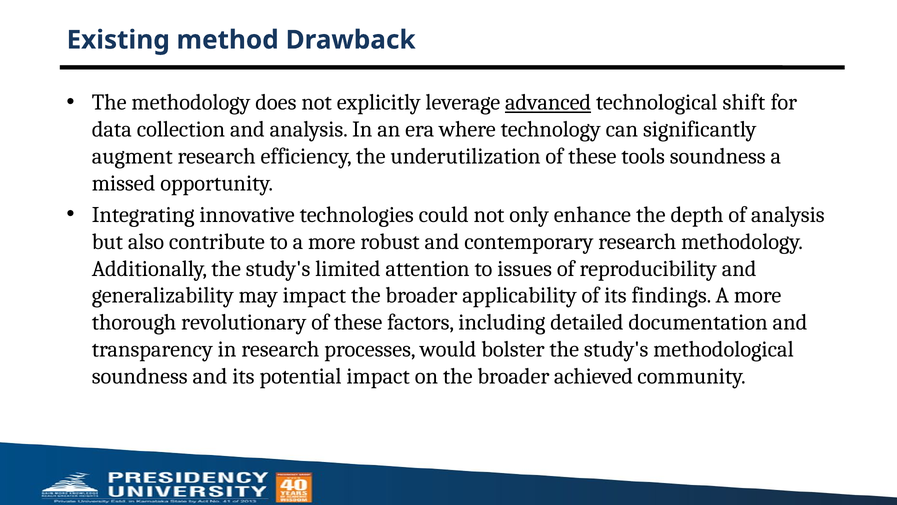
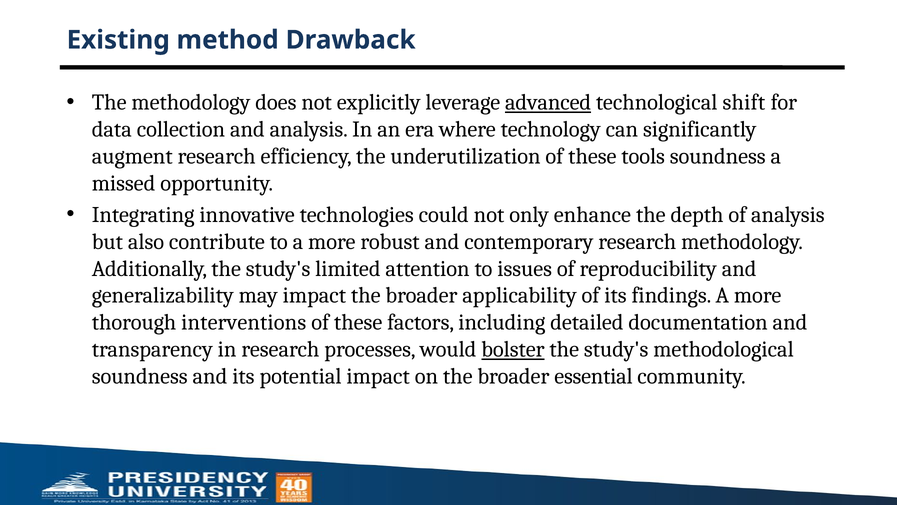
revolutionary: revolutionary -> interventions
bolster underline: none -> present
achieved: achieved -> essential
